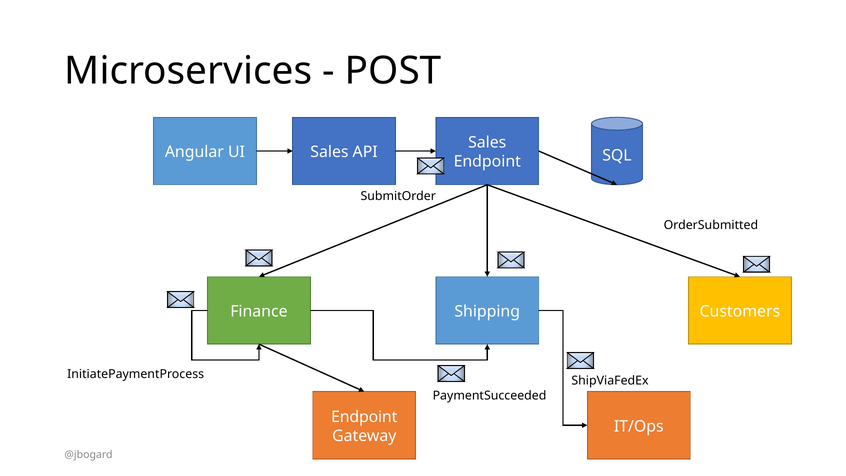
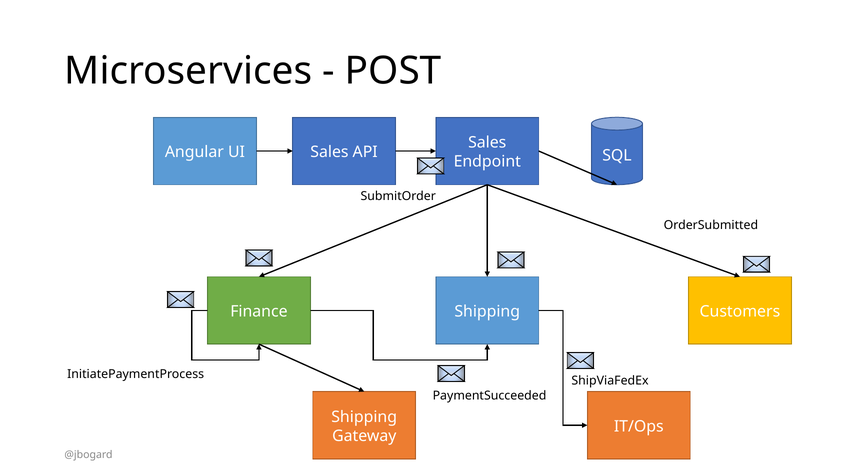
Endpoint at (364, 417): Endpoint -> Shipping
